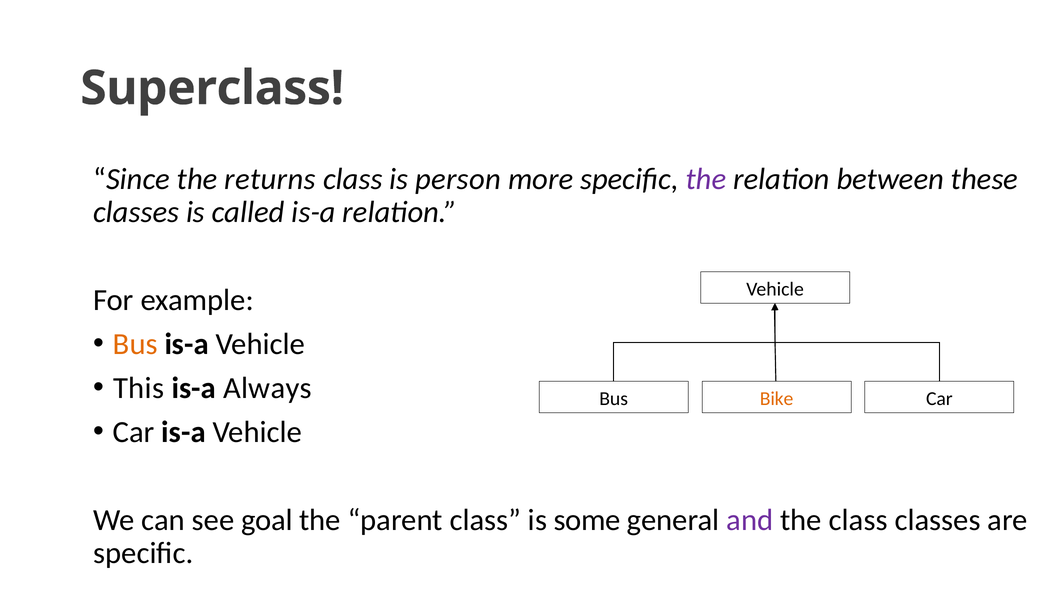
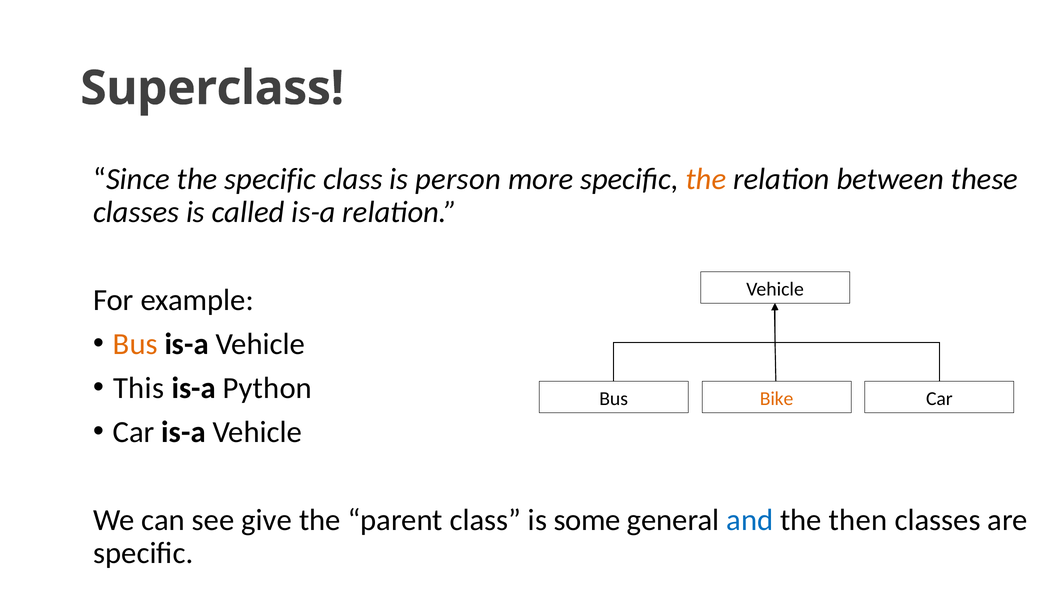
the returns: returns -> specific
the at (706, 179) colour: purple -> orange
Always: Always -> Python
goal: goal -> give
and colour: purple -> blue
the class: class -> then
